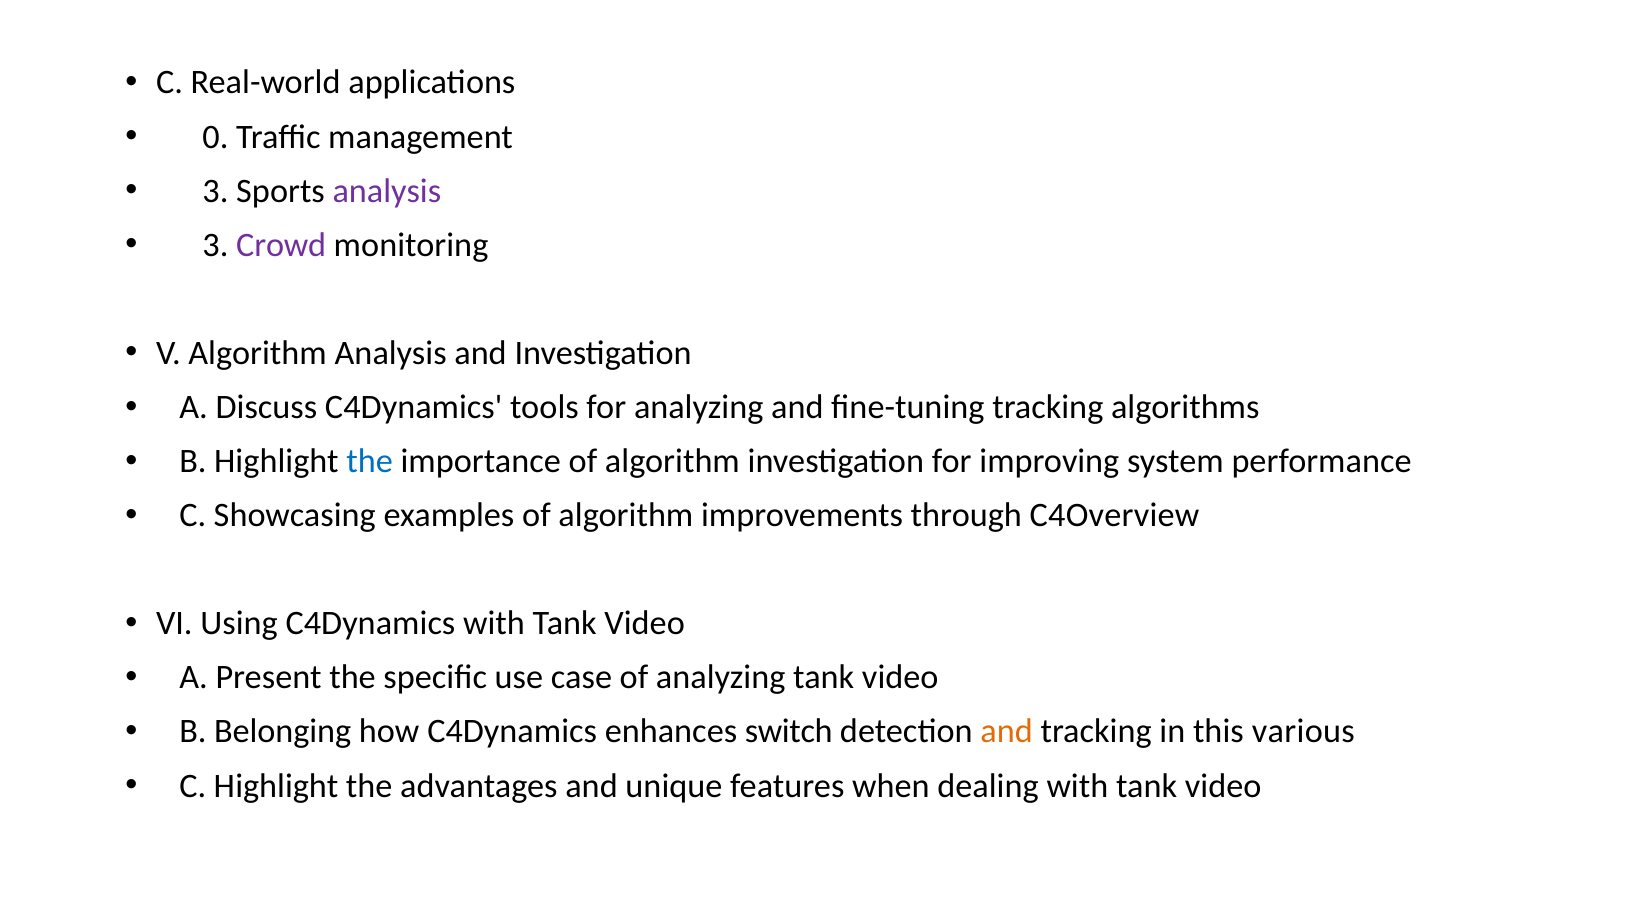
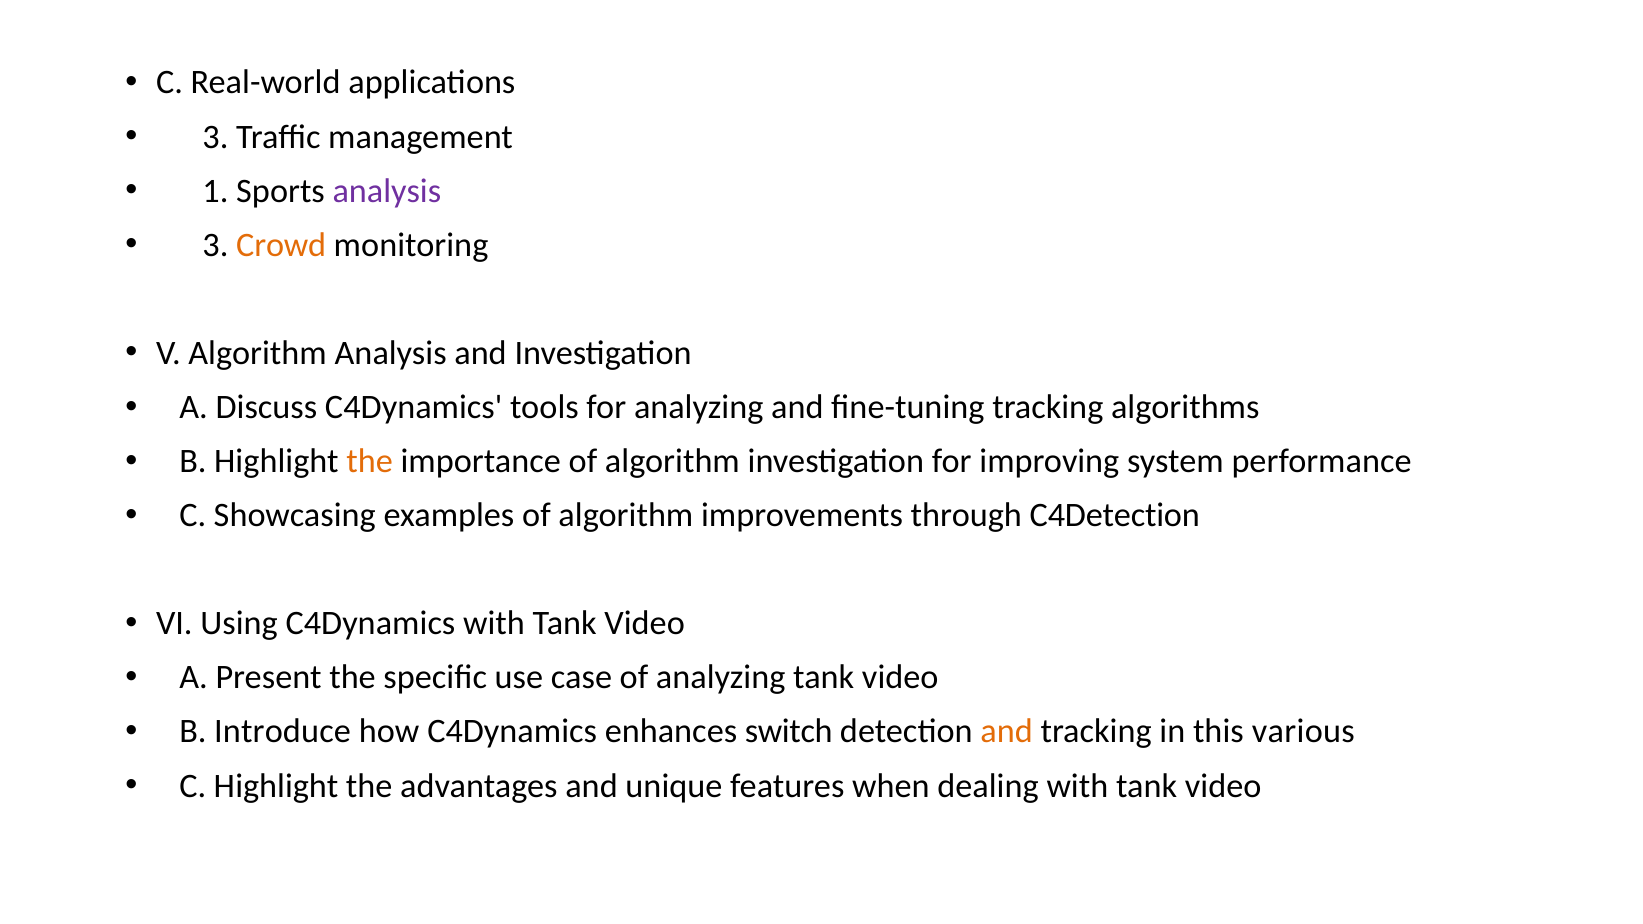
0 at (215, 137): 0 -> 3
3 at (215, 191): 3 -> 1
Crowd colour: purple -> orange
the at (370, 461) colour: blue -> orange
C4Overview: C4Overview -> C4Detection
Belonging: Belonging -> Introduce
